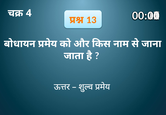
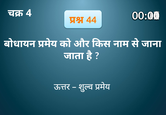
13: 13 -> 44
